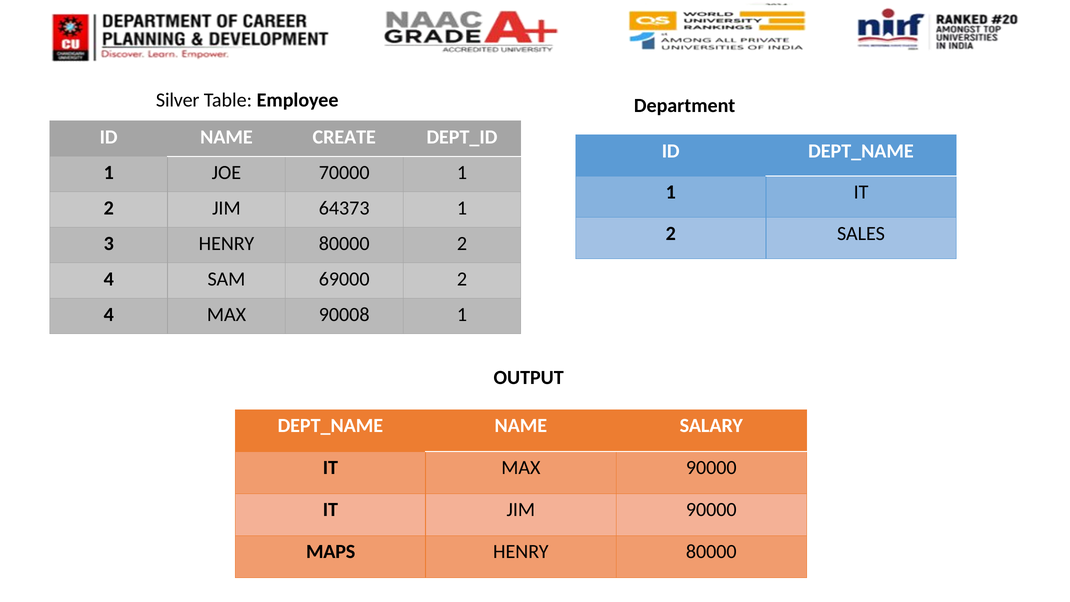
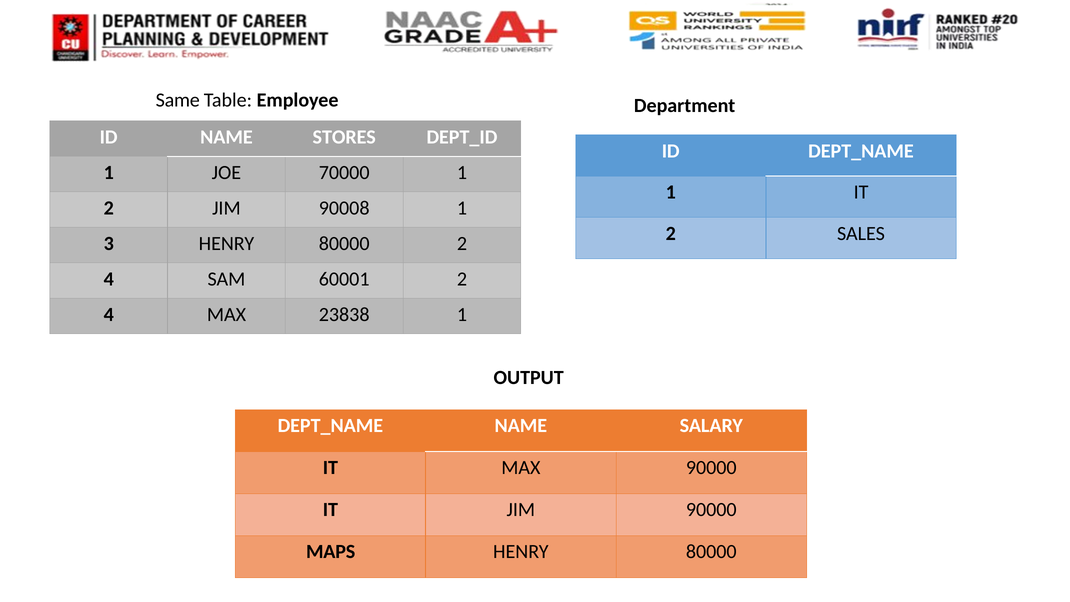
Silver: Silver -> Same
CREATE: CREATE -> STORES
64373: 64373 -> 90008
69000: 69000 -> 60001
90008: 90008 -> 23838
